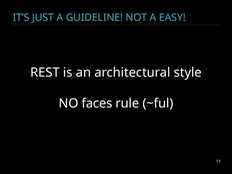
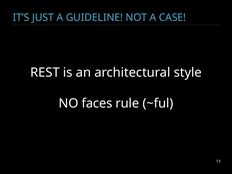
EASY: EASY -> CASE
